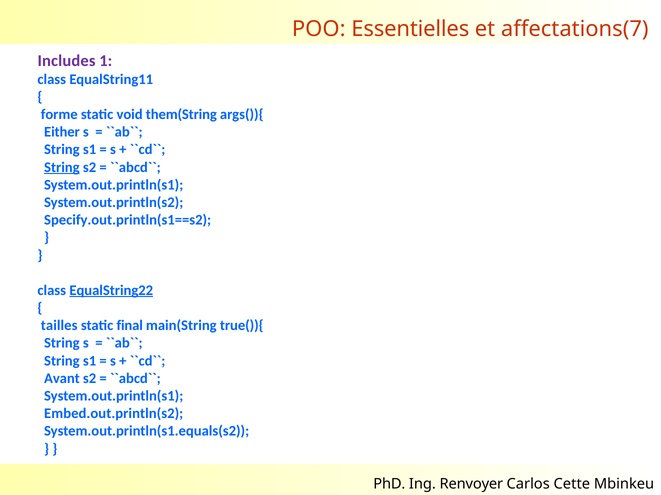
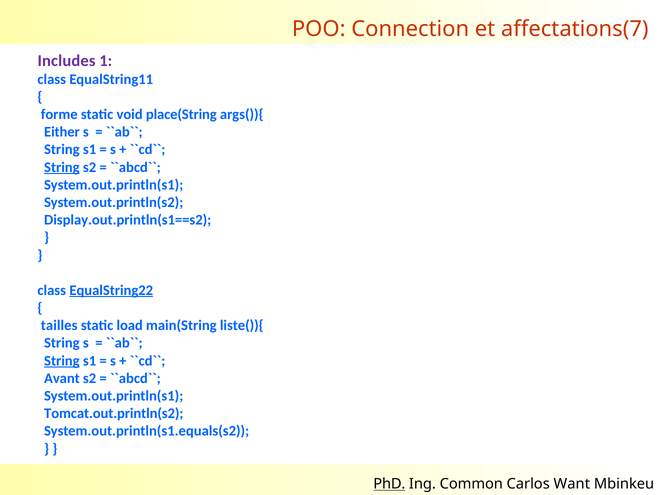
Essentielles: Essentielles -> Connection
them(String: them(String -> place(String
Specify.out.println(s1==s2: Specify.out.println(s1==s2 -> Display.out.println(s1==s2
final: final -> load
true()){: true()){ -> liste()){
String at (62, 361) underline: none -> present
Embed.out.println(s2: Embed.out.println(s2 -> Tomcat.out.println(s2
PhD underline: none -> present
Renvoyer: Renvoyer -> Common
Cette: Cette -> Want
